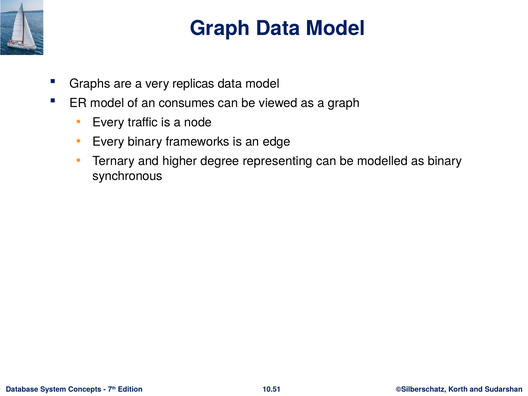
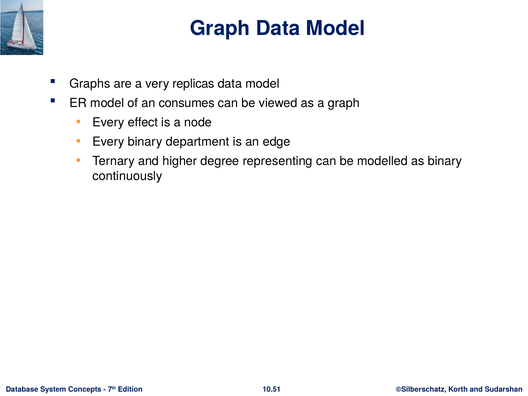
traffic: traffic -> effect
frameworks: frameworks -> department
synchronous: synchronous -> continuously
